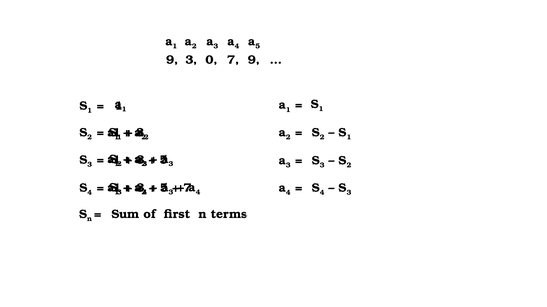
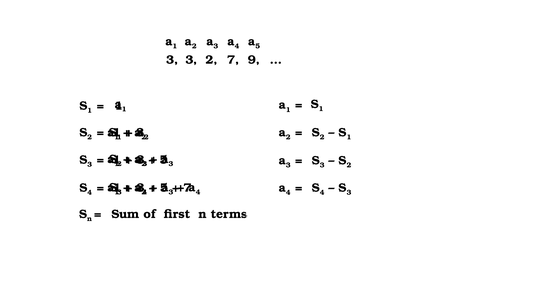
9 at (172, 60): 9 -> 3
3 0: 0 -> 2
